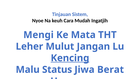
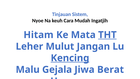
Mengi: Mengi -> Hitam
THT underline: none -> present
Status: Status -> Gejala
